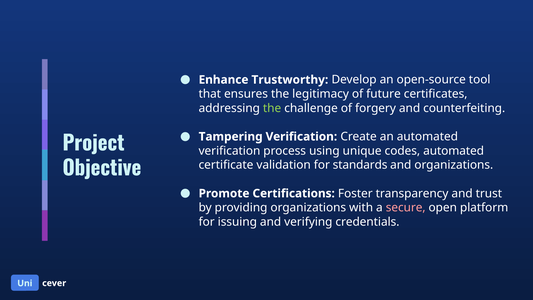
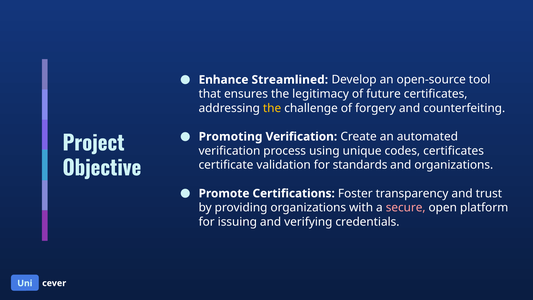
Trustworthy: Trustworthy -> Streamlined
the at (272, 108) colour: light green -> yellow
Tampering: Tampering -> Promoting
codes automated: automated -> certificates
